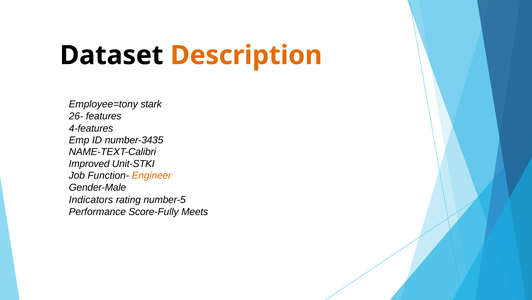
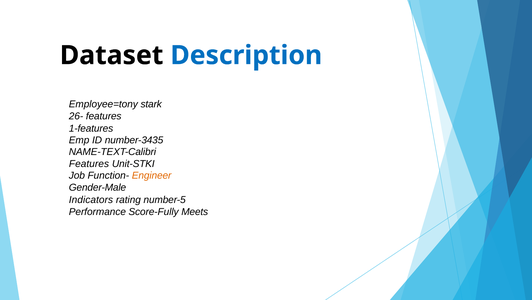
Description colour: orange -> blue
4-features: 4-features -> 1-features
Improved at (89, 163): Improved -> Features
